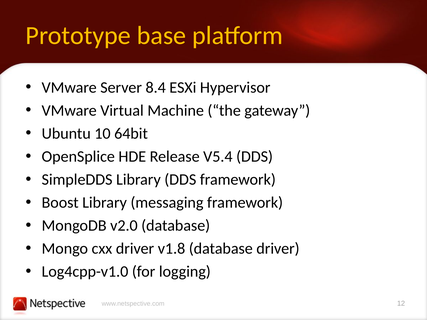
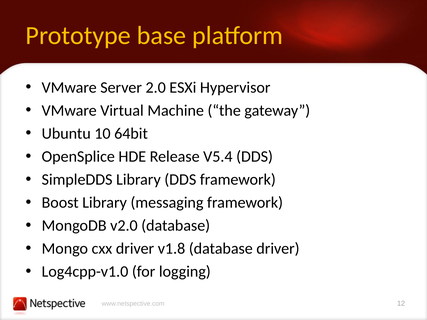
8.4: 8.4 -> 2.0
